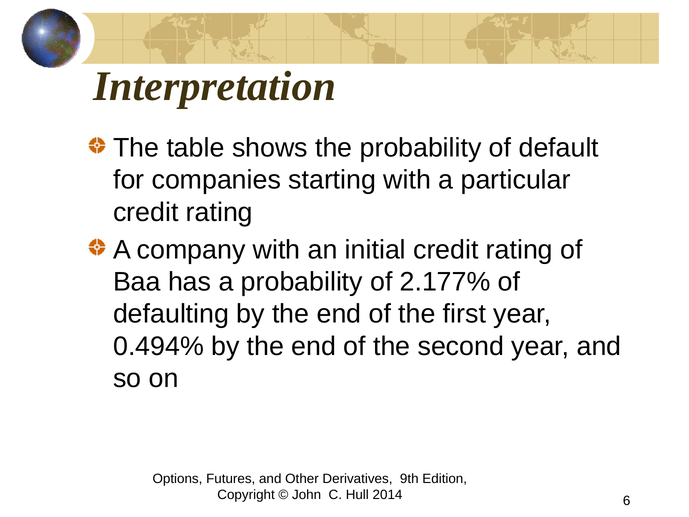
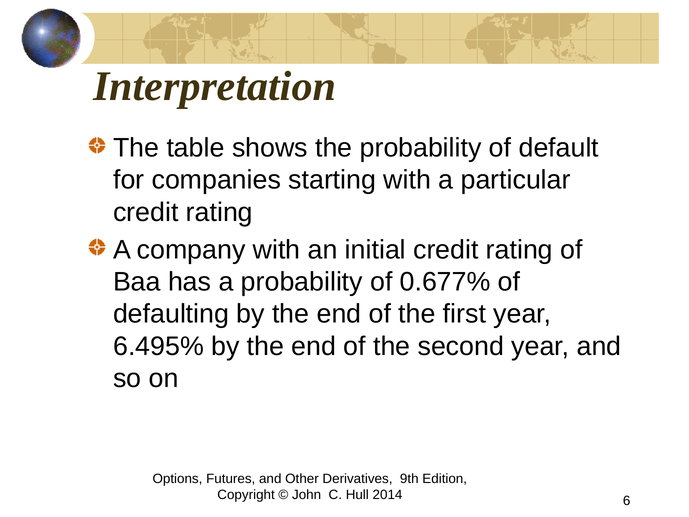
2.177%: 2.177% -> 0.677%
0.494%: 0.494% -> 6.495%
